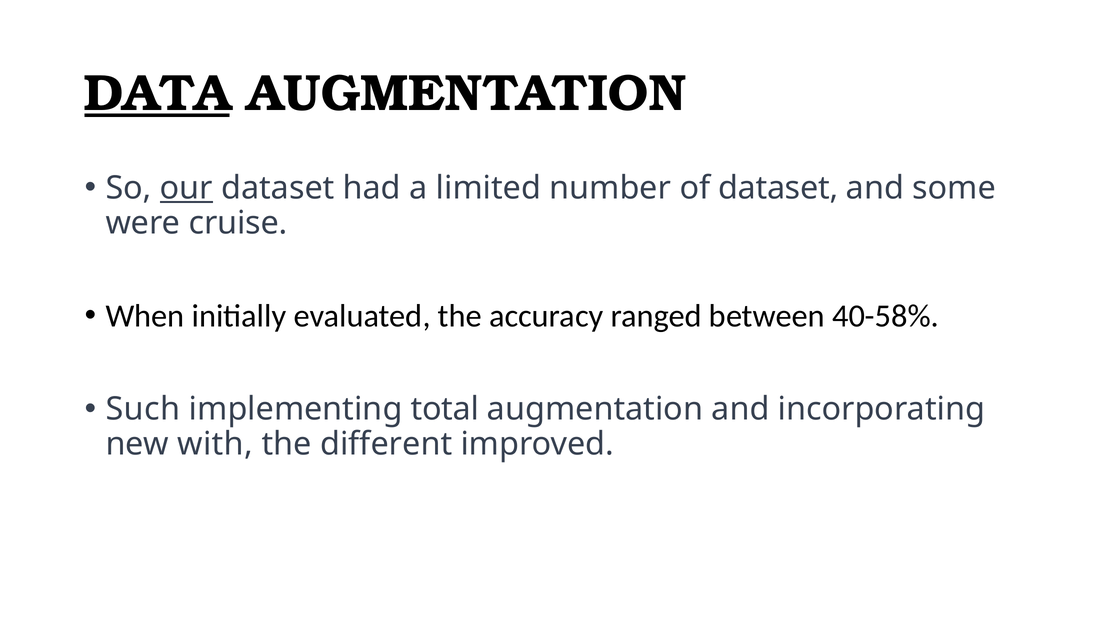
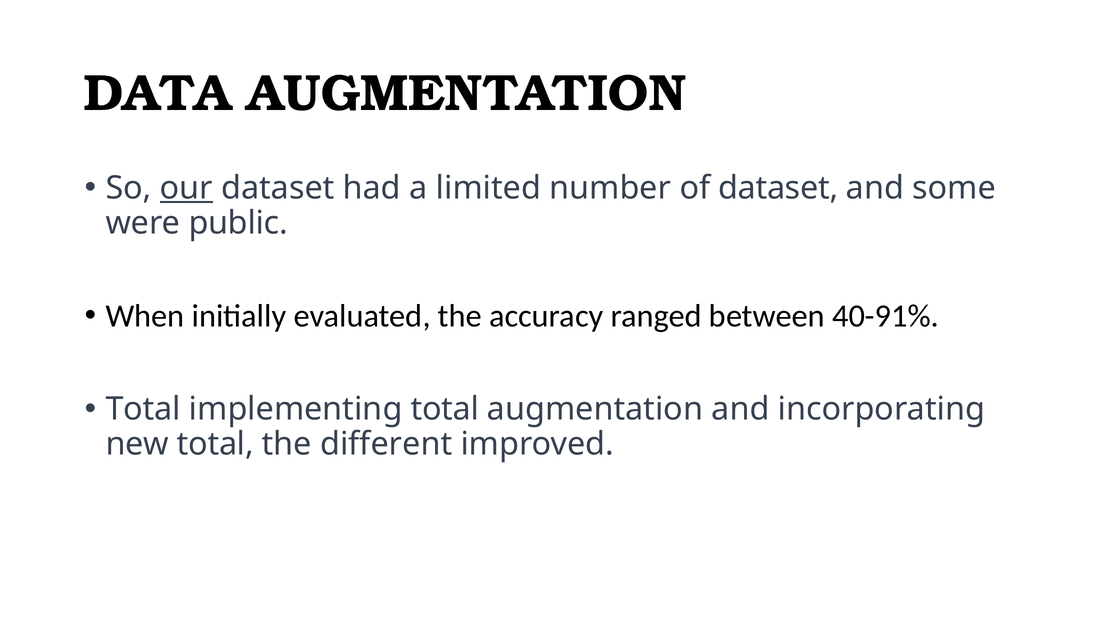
DATA underline: present -> none
cruise: cruise -> public
40-58%: 40-58% -> 40-91%
Such at (143, 409): Such -> Total
new with: with -> total
